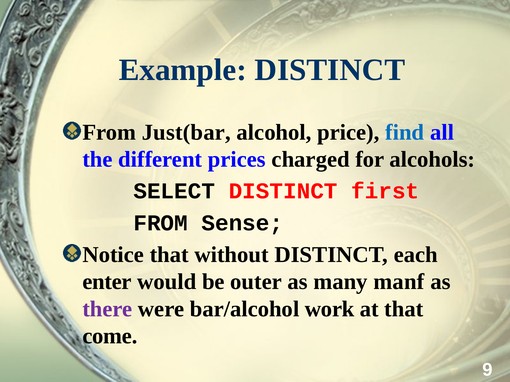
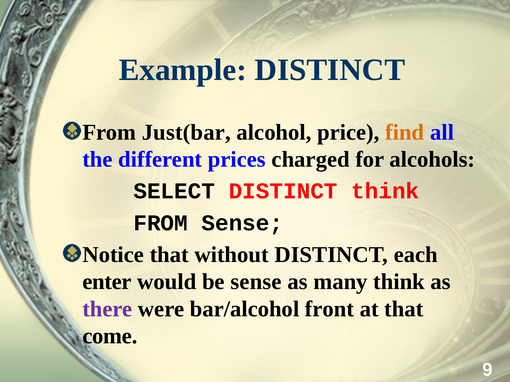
find colour: blue -> orange
DISTINCT first: first -> think
be outer: outer -> sense
many manf: manf -> think
work: work -> front
